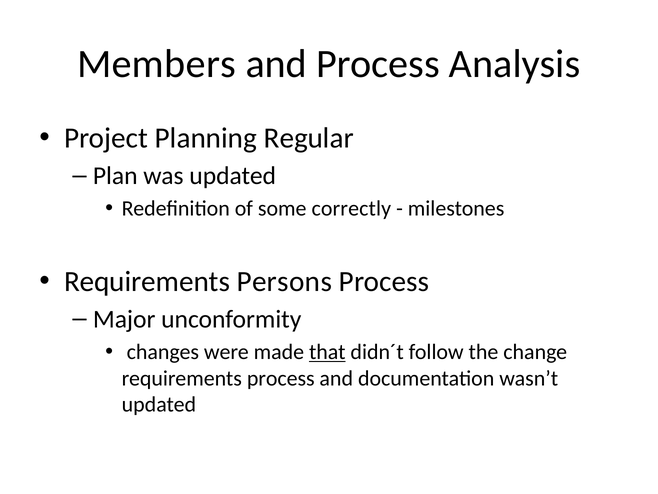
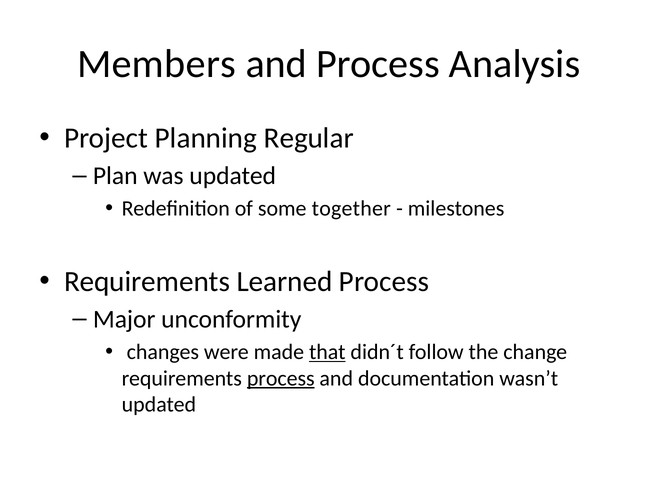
correctly: correctly -> together
Persons: Persons -> Learned
process at (281, 378) underline: none -> present
